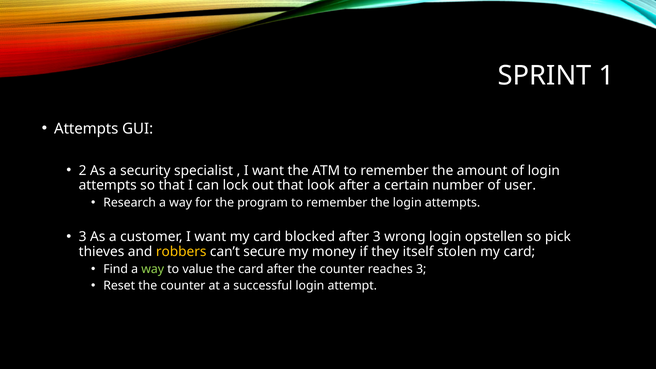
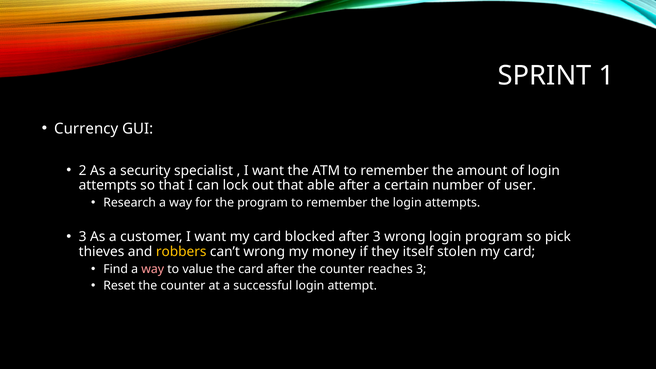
Attempts at (86, 129): Attempts -> Currency
look: look -> able
login opstellen: opstellen -> program
can’t secure: secure -> wrong
way at (153, 269) colour: light green -> pink
